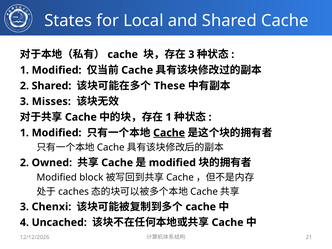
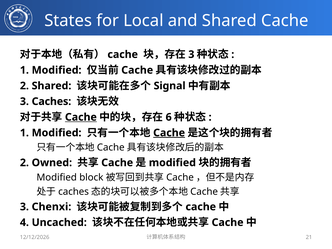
These: These -> Signal
3 Misses: Misses -> Caches
Cache at (81, 117) underline: none -> present
1 at (169, 117): 1 -> 6
